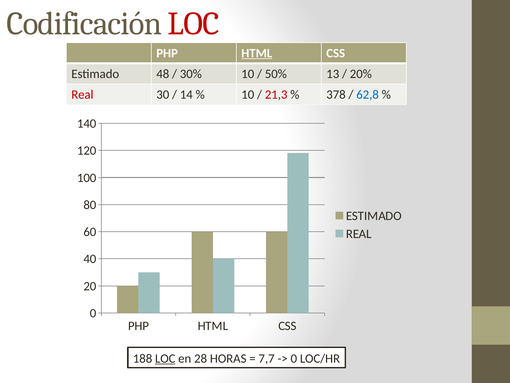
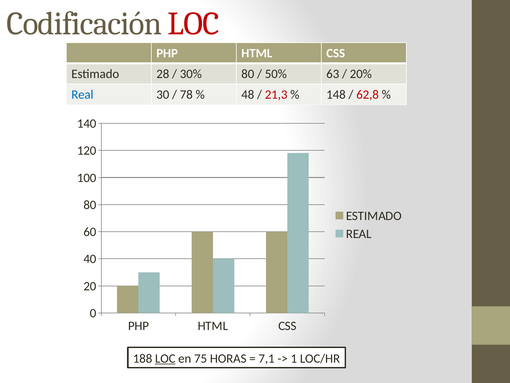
HTML at (257, 53) underline: present -> none
48: 48 -> 28
30% 10: 10 -> 80
13: 13 -> 63
Real at (82, 94) colour: red -> blue
14: 14 -> 78
10 at (248, 94): 10 -> 48
378: 378 -> 148
62,8 colour: blue -> red
28: 28 -> 75
7,7: 7,7 -> 7,1
0 at (294, 358): 0 -> 1
